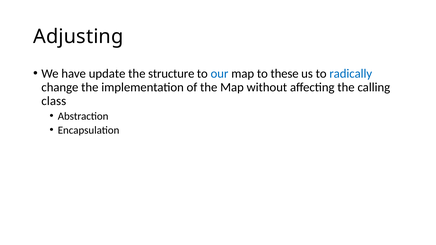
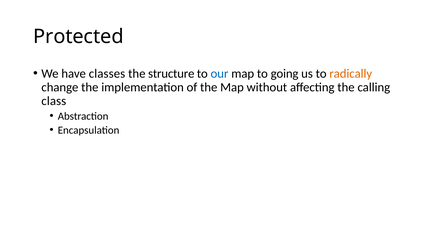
Adjusting: Adjusting -> Protected
update: update -> classes
these: these -> going
radically colour: blue -> orange
